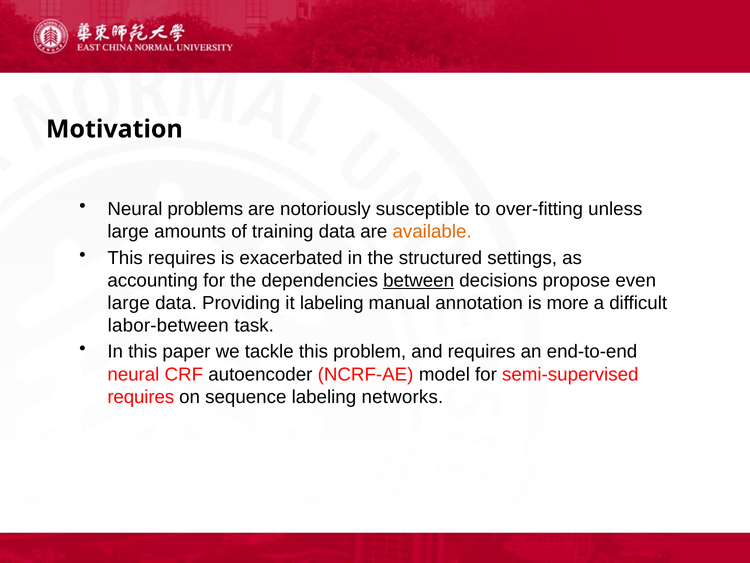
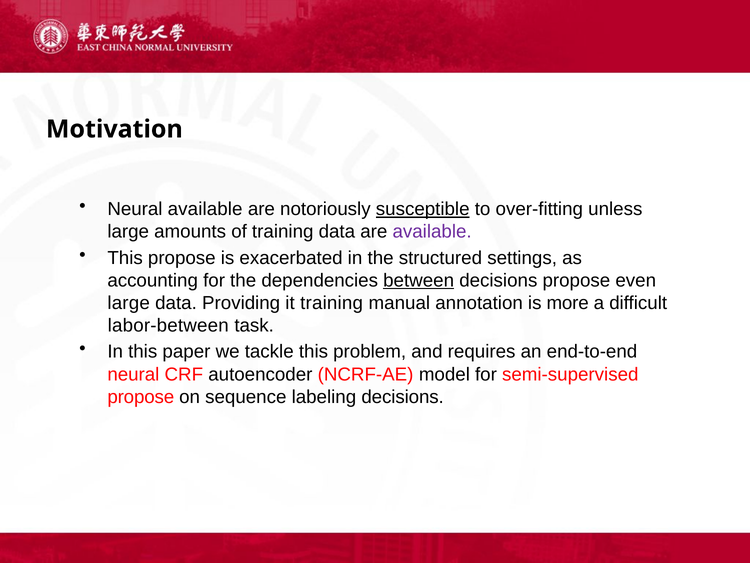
Neural problems: problems -> available
susceptible underline: none -> present
available at (432, 231) colour: orange -> purple
This requires: requires -> propose
it labeling: labeling -> training
requires at (141, 396): requires -> propose
labeling networks: networks -> decisions
